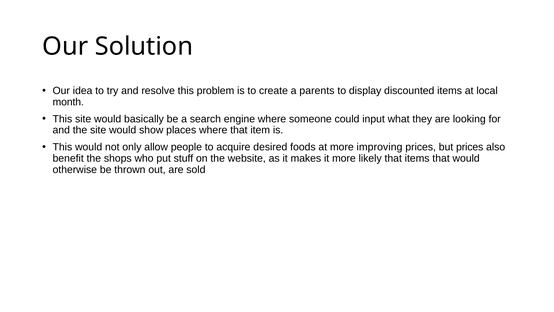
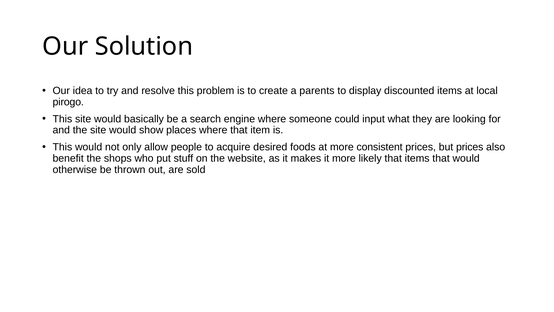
month: month -> pirogo
improving: improving -> consistent
